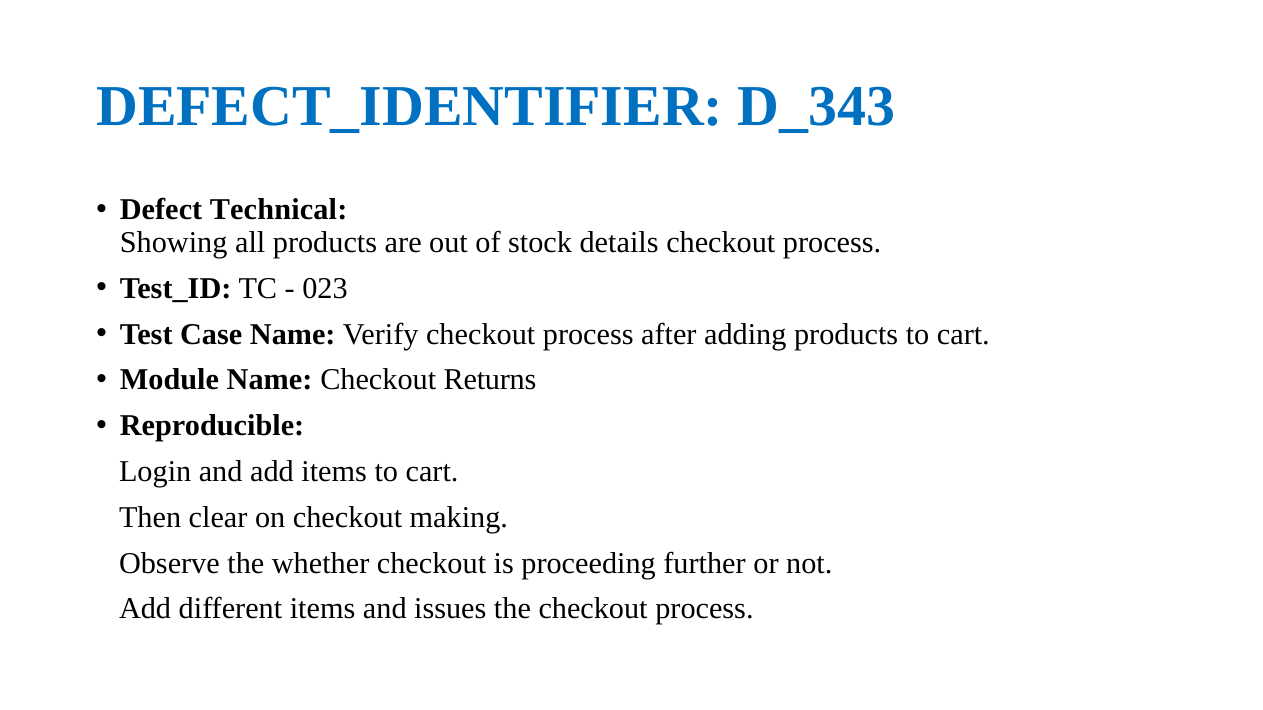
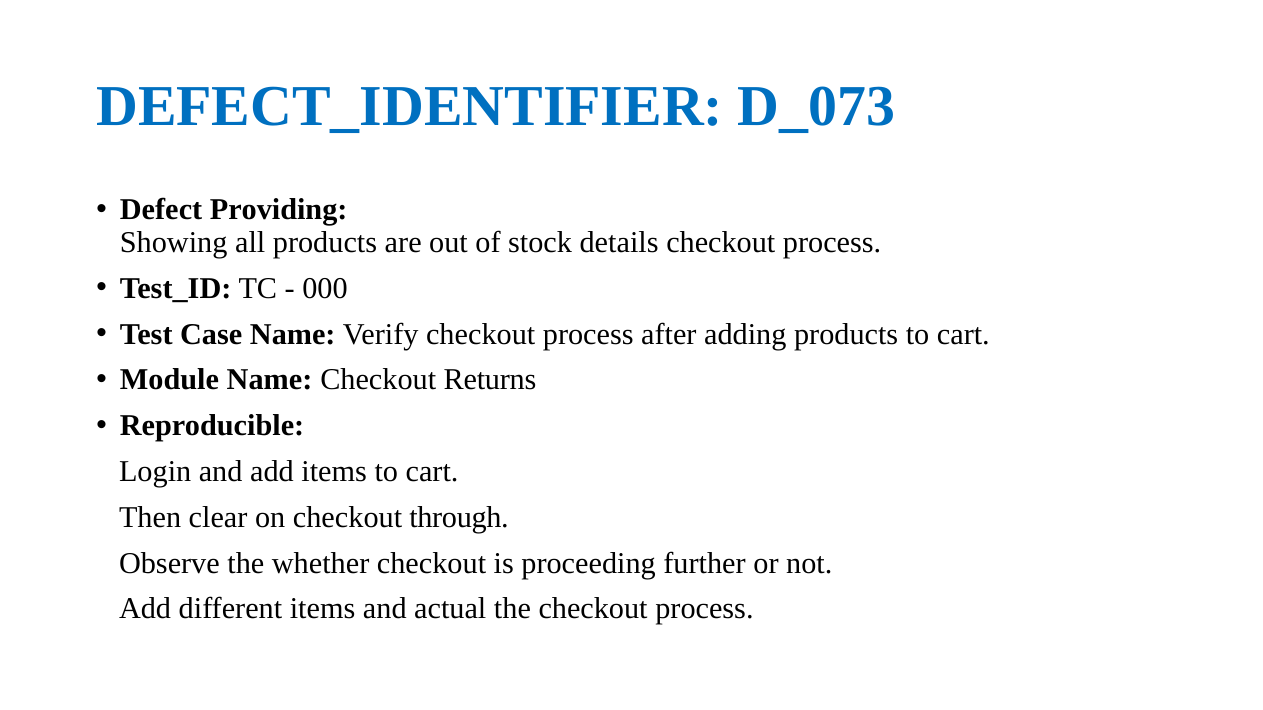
D_343: D_343 -> D_073
Technical: Technical -> Providing
023: 023 -> 000
making: making -> through
issues: issues -> actual
